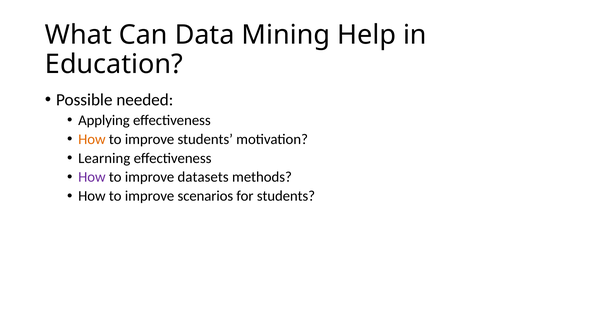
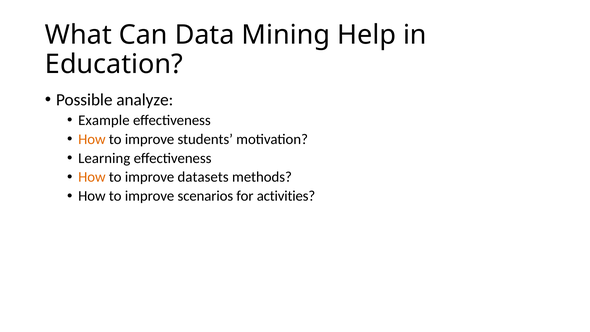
needed: needed -> analyze
Applying: Applying -> Example
How at (92, 177) colour: purple -> orange
for students: students -> activities
